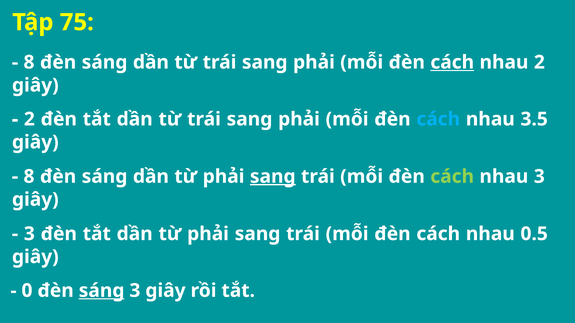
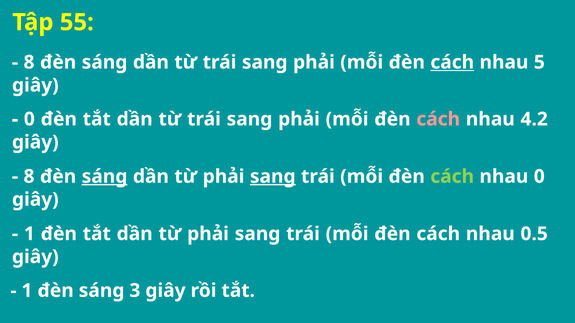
75: 75 -> 55
nhau 2: 2 -> 5
2 at (29, 119): 2 -> 0
cách at (438, 119) colour: light blue -> pink
3.5: 3.5 -> 4.2
sáng at (105, 177) underline: none -> present
nhau 3: 3 -> 0
3 at (29, 234): 3 -> 1
0 at (27, 291): 0 -> 1
sáng at (102, 291) underline: present -> none
